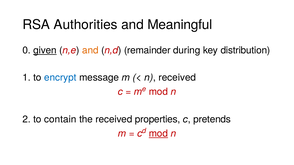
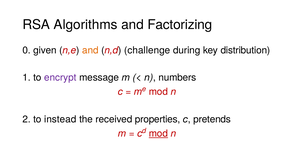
Authorities: Authorities -> Algorithms
Meaningful: Meaningful -> Factorizing
given underline: present -> none
remainder: remainder -> challenge
encrypt colour: blue -> purple
n received: received -> numbers
contain: contain -> instead
